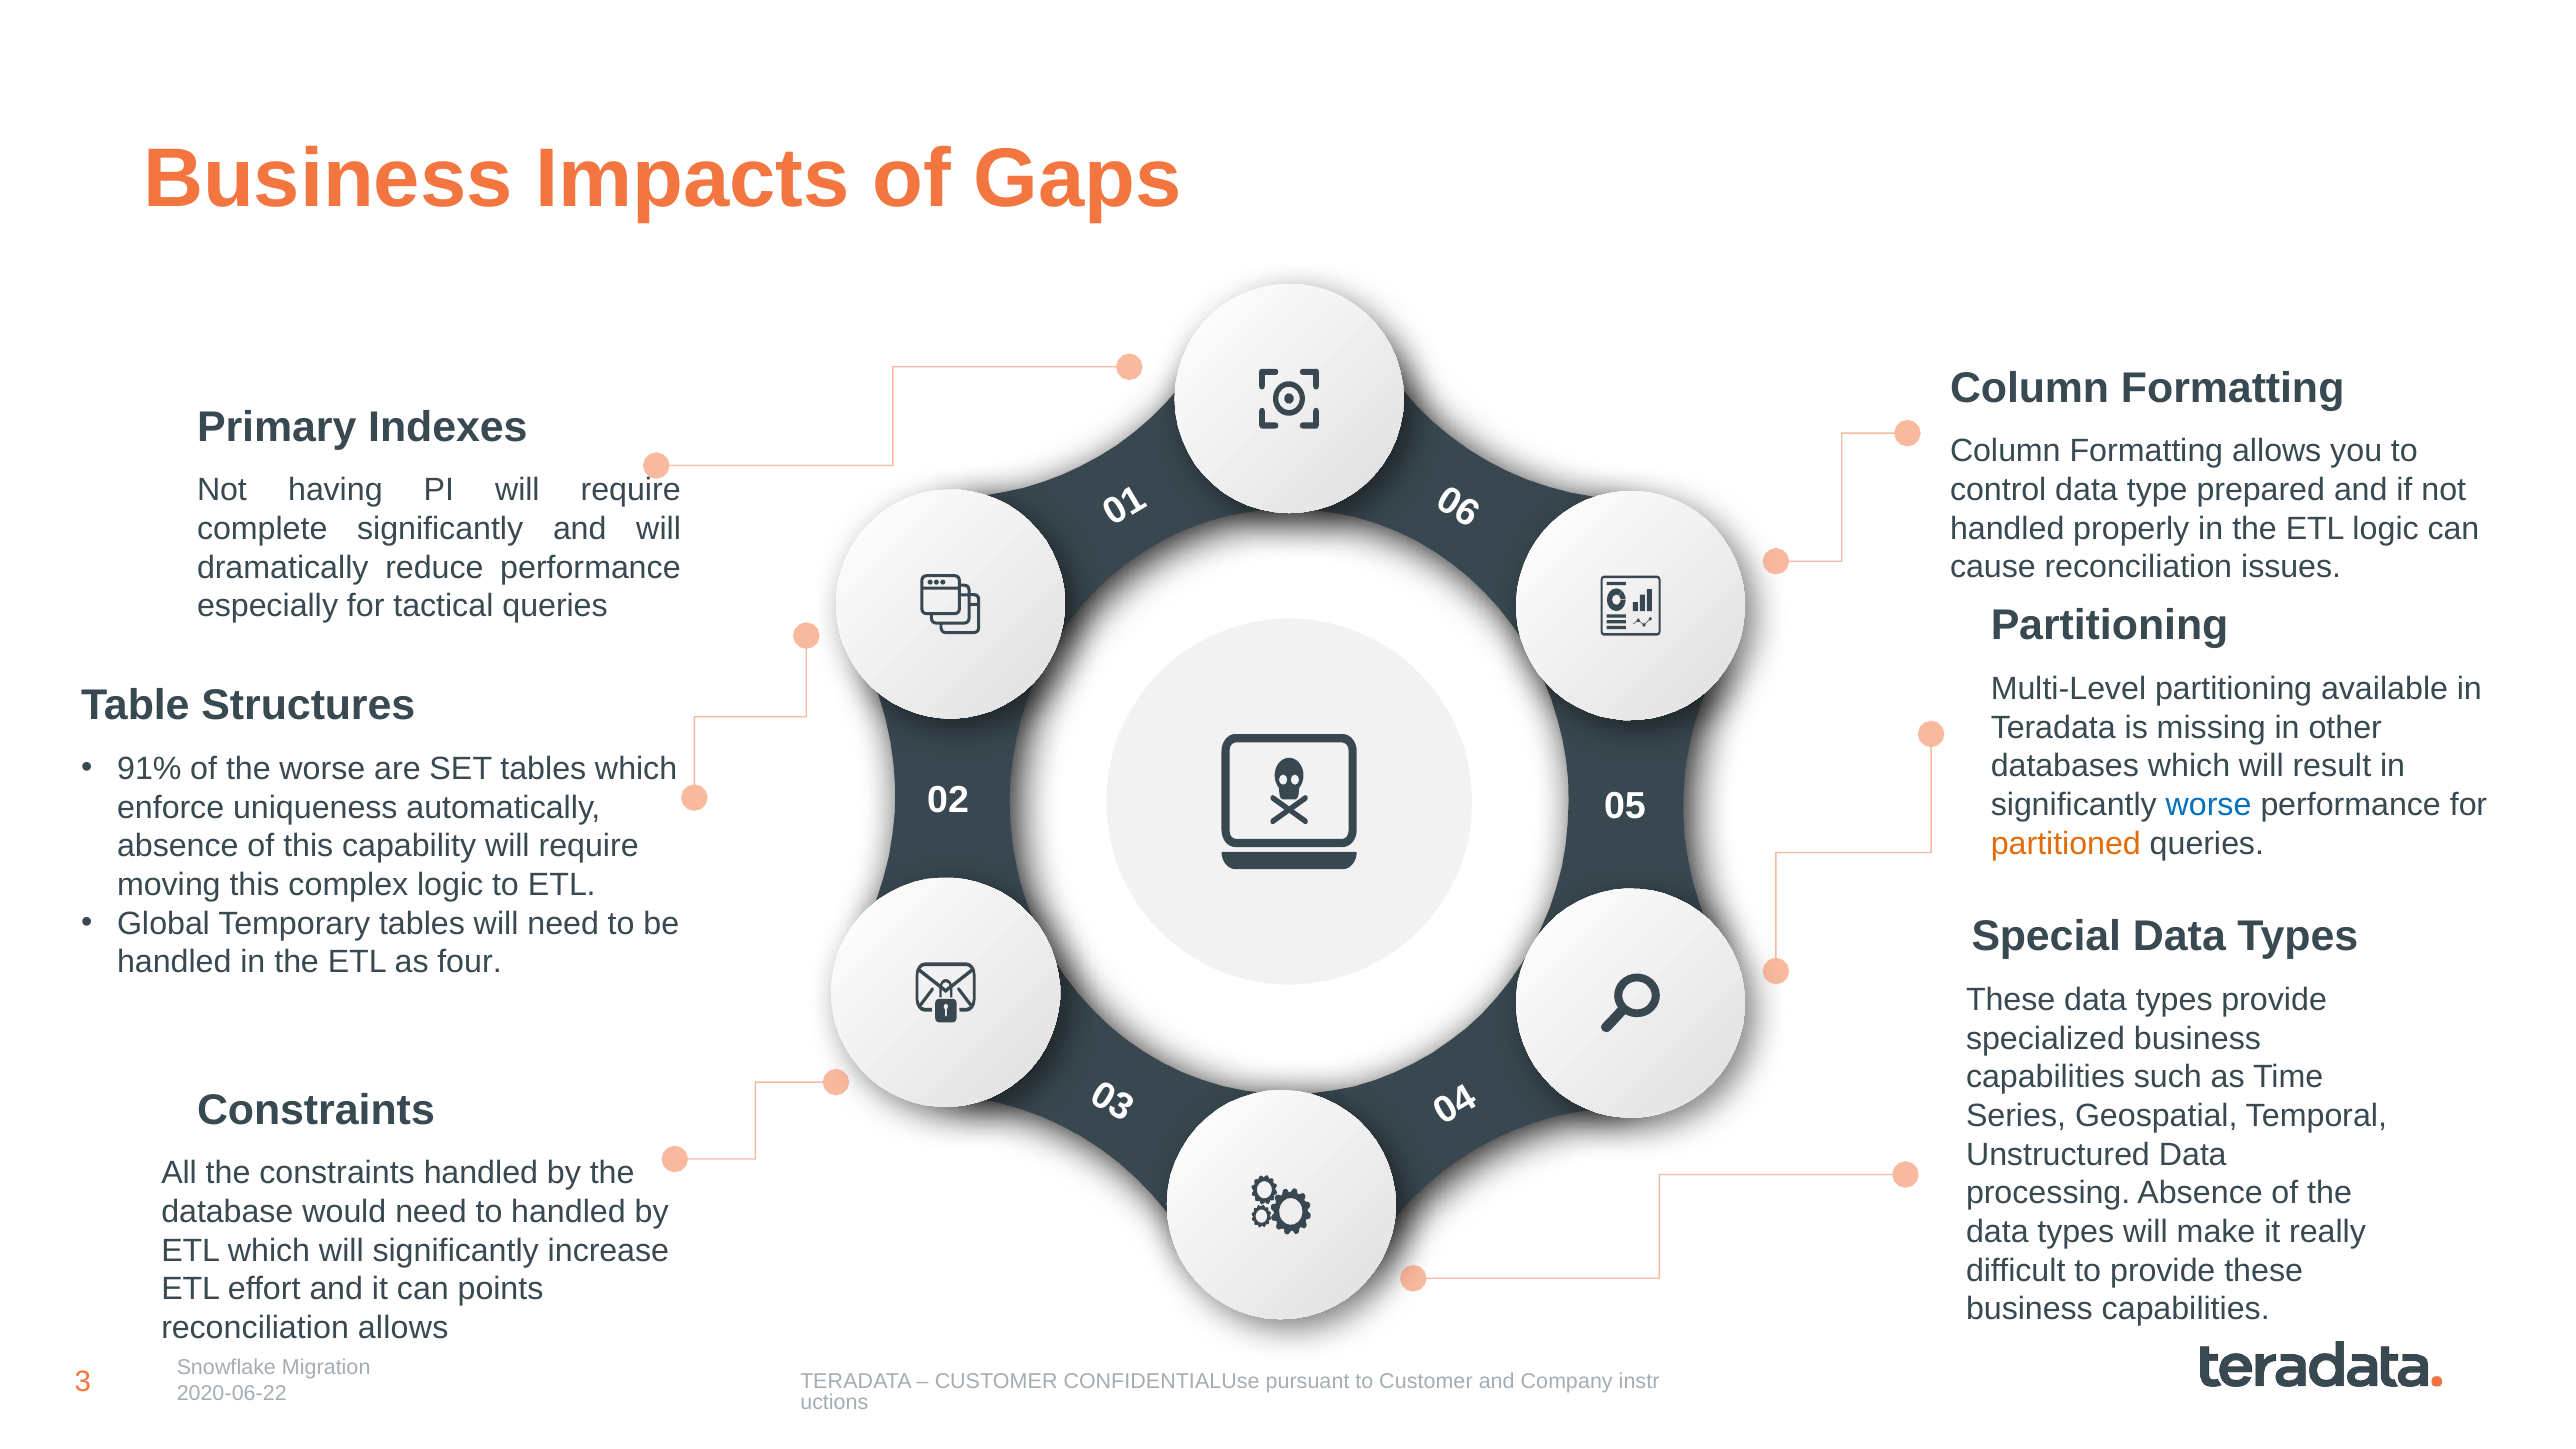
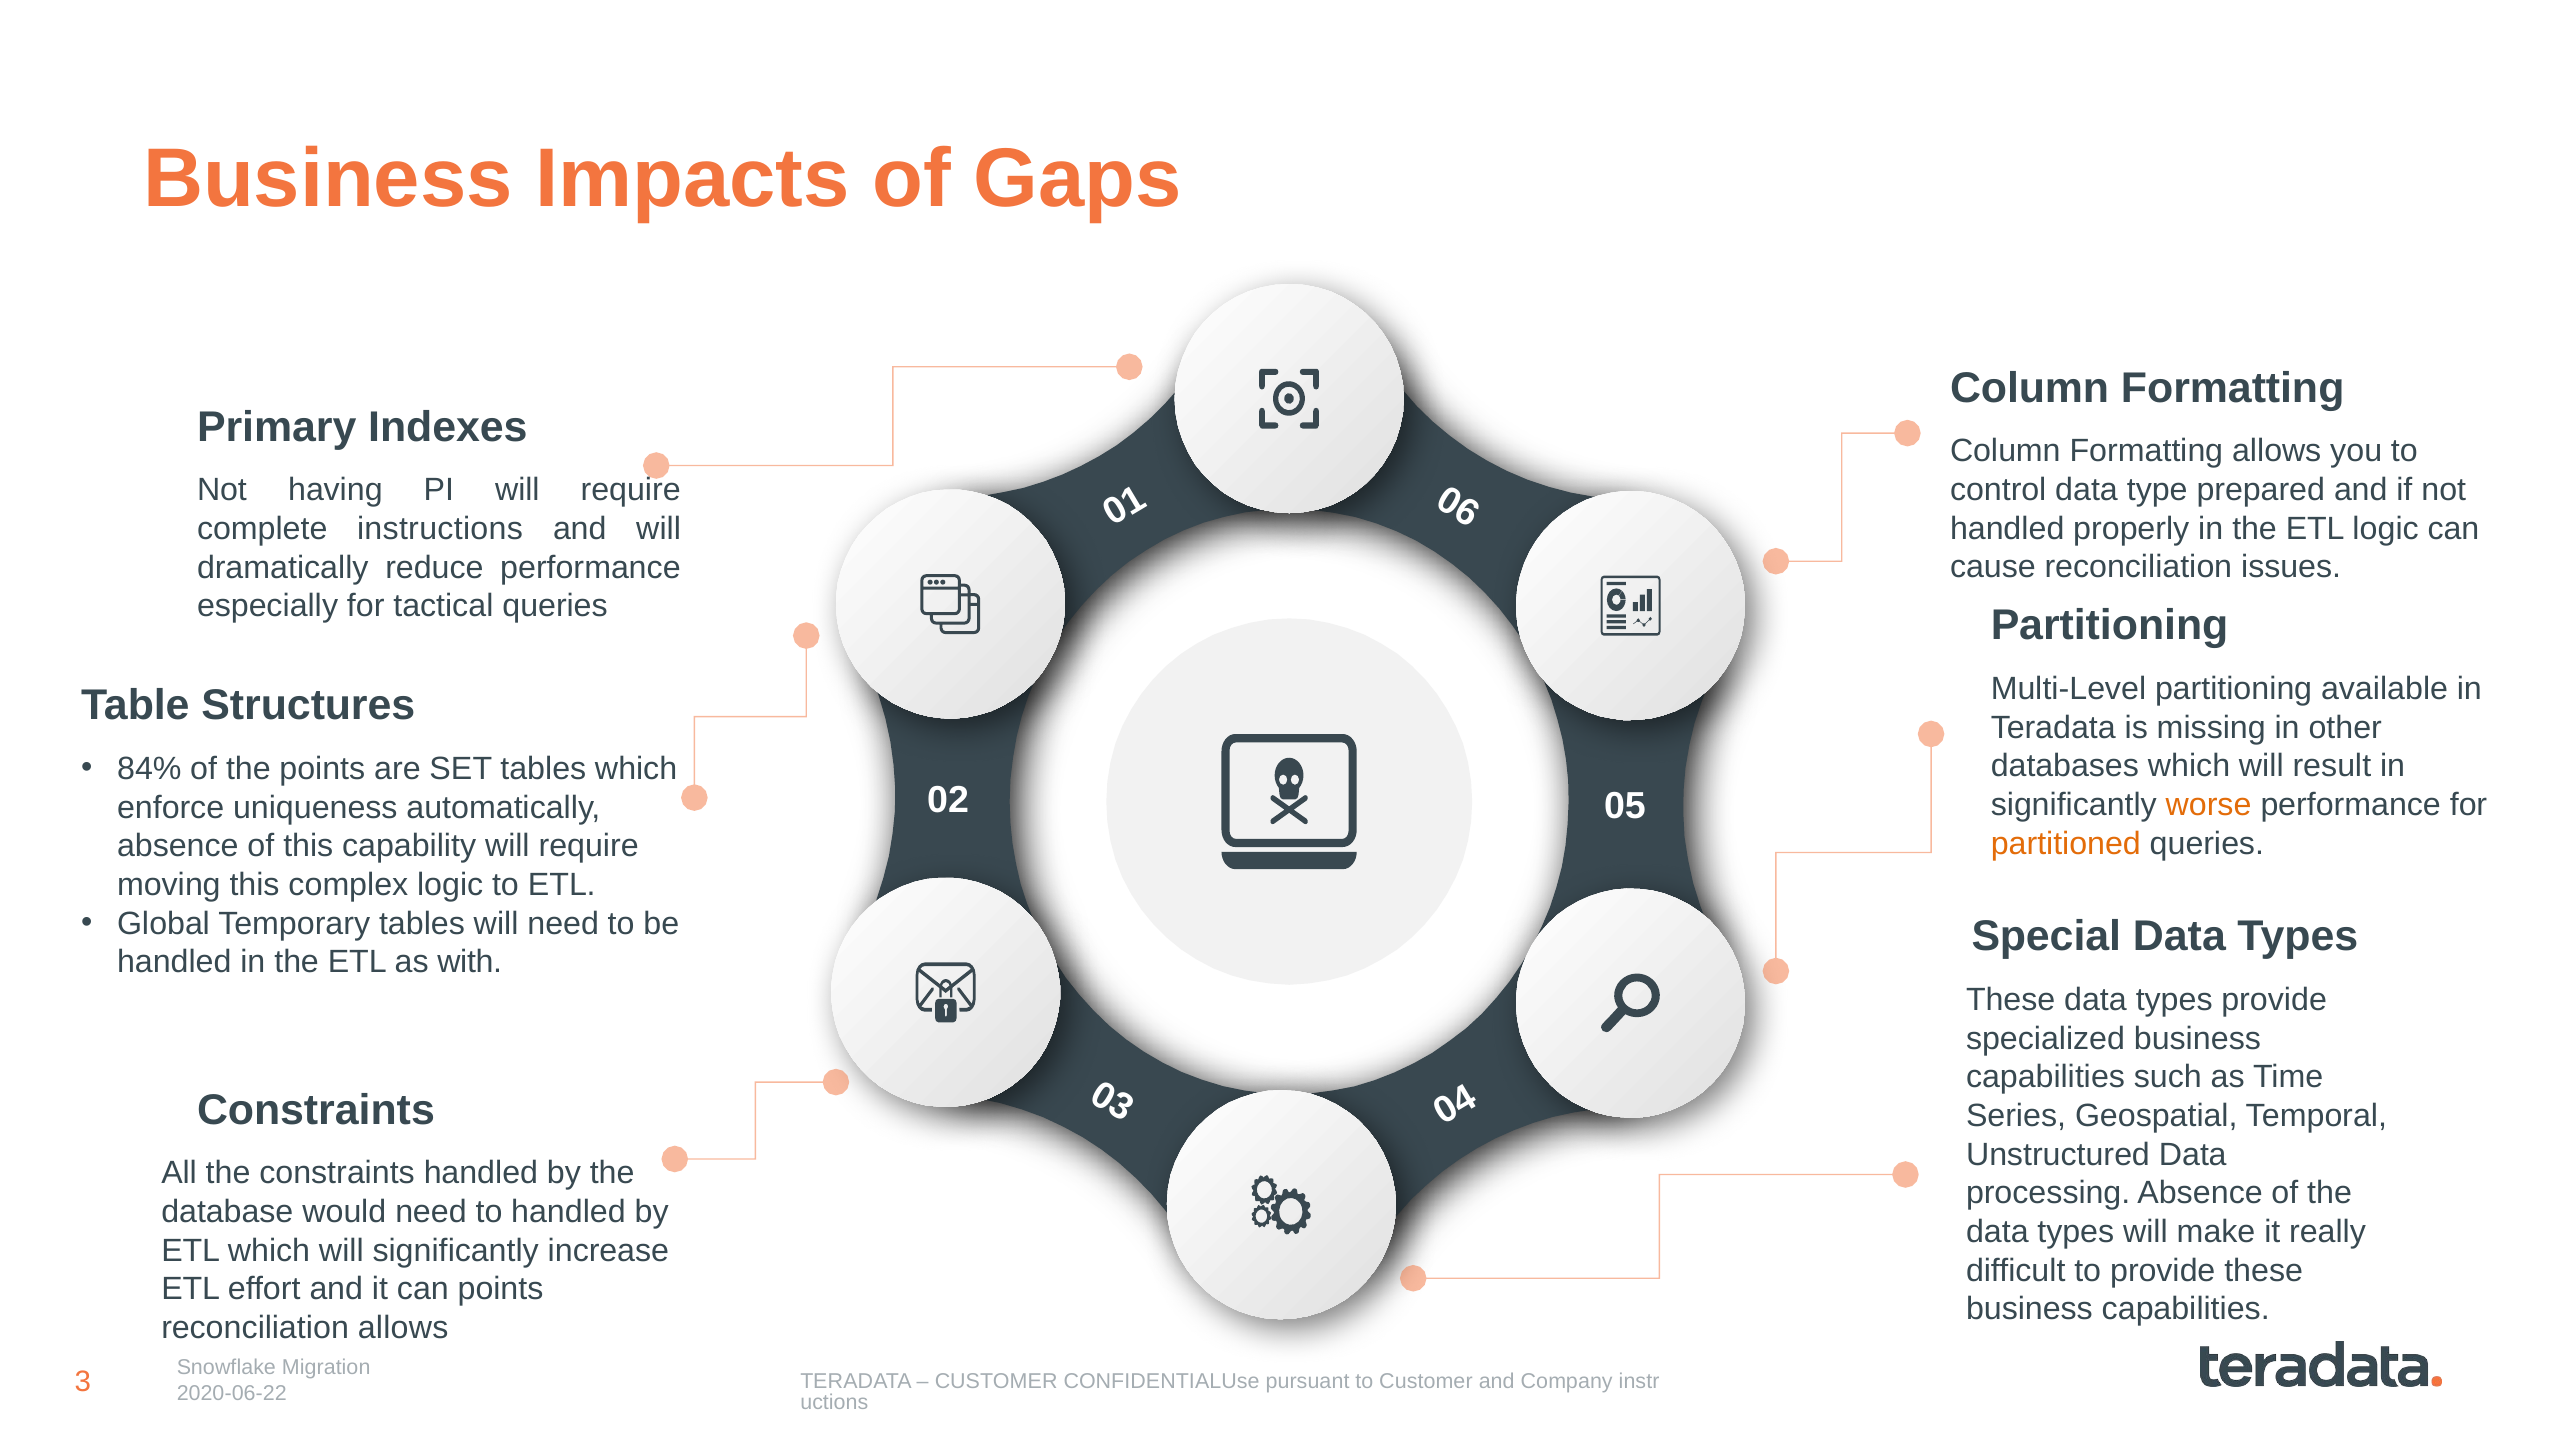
complete significantly: significantly -> instructions
91%: 91% -> 84%
the worse: worse -> points
worse at (2209, 805) colour: blue -> orange
four: four -> with
